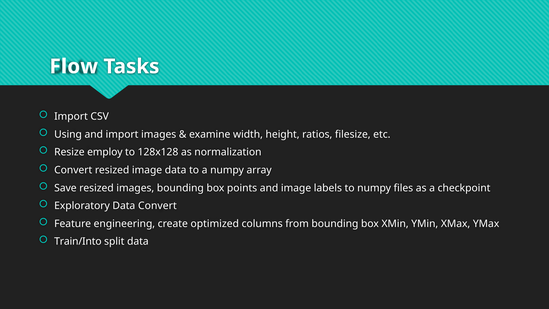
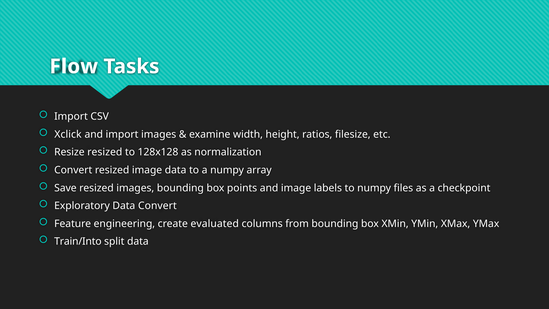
Using: Using -> Xclick
Resize employ: employ -> resized
optimized: optimized -> evaluated
